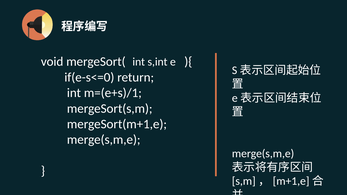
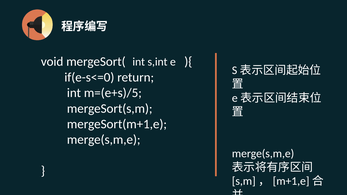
m=(e+s)/1: m=(e+s)/1 -> m=(e+s)/5
